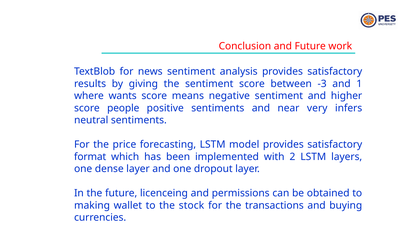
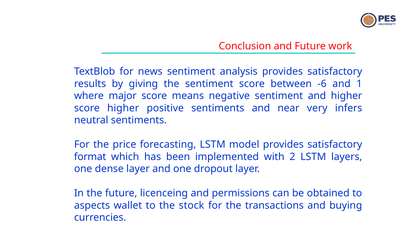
-3: -3 -> -6
wants: wants -> major
score people: people -> higher
making: making -> aspects
